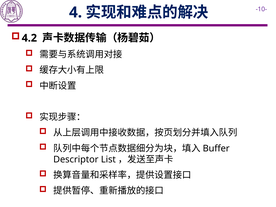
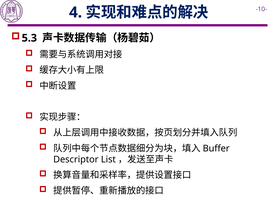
4.2: 4.2 -> 5.3
